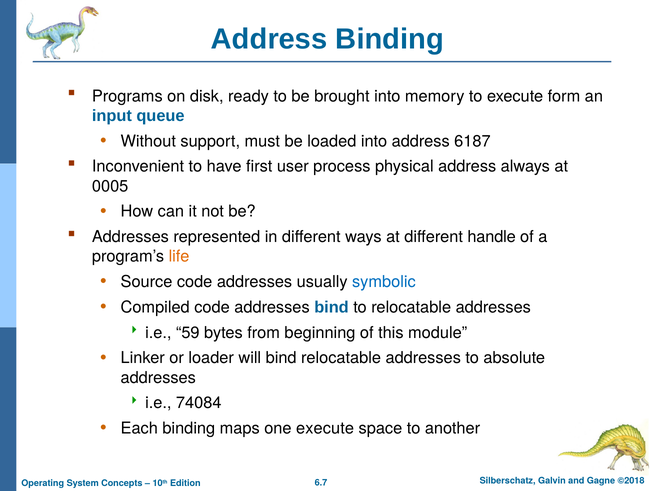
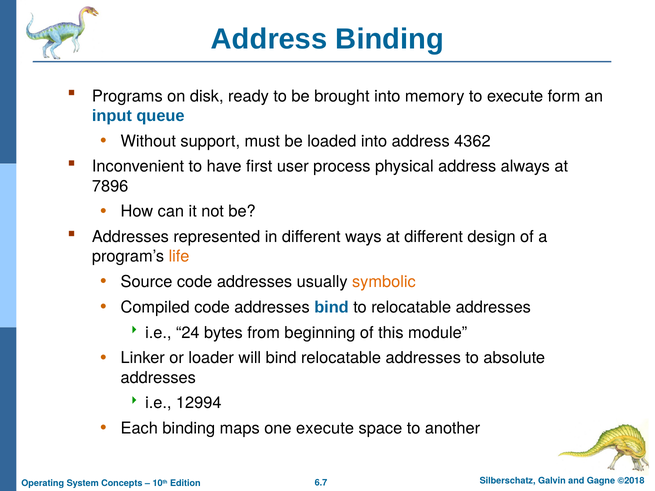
6187: 6187 -> 4362
0005: 0005 -> 7896
handle: handle -> design
symbolic colour: blue -> orange
59: 59 -> 24
74084: 74084 -> 12994
